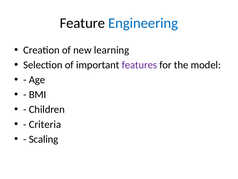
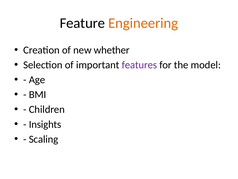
Engineering colour: blue -> orange
learning: learning -> whether
Criteria: Criteria -> Insights
